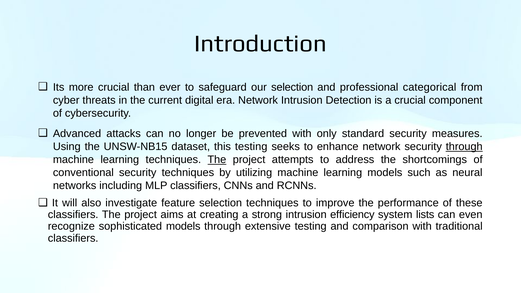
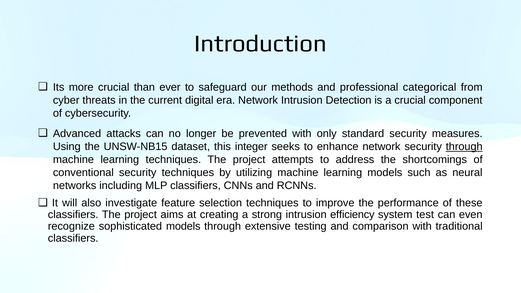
our selection: selection -> methods
this testing: testing -> integer
The at (217, 160) underline: present -> none
lists: lists -> test
